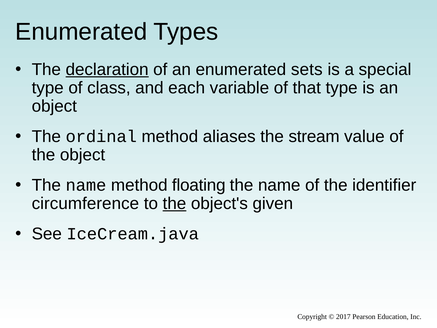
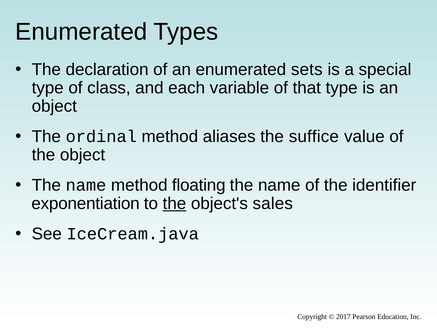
declaration underline: present -> none
stream: stream -> suffice
circumference: circumference -> exponentiation
given: given -> sales
